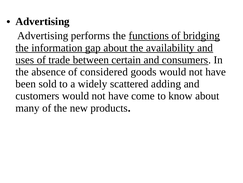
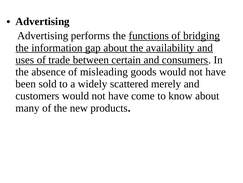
considered: considered -> misleading
adding: adding -> merely
